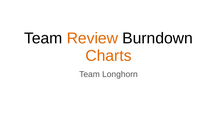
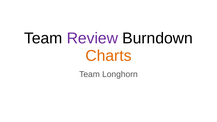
Review colour: orange -> purple
